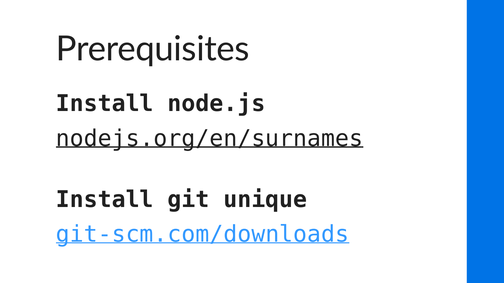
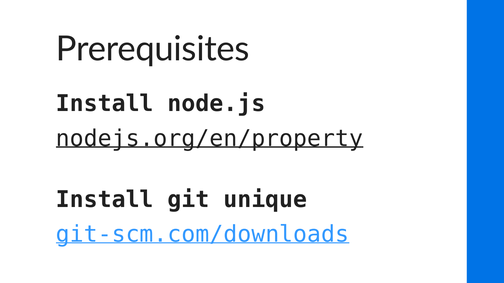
nodejs.org/en/surnames: nodejs.org/en/surnames -> nodejs.org/en/property
